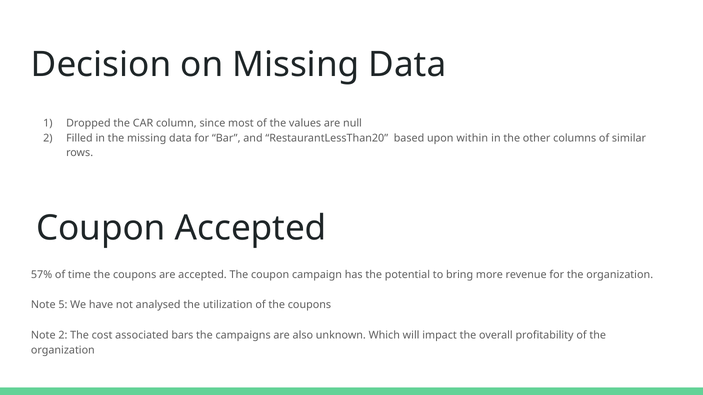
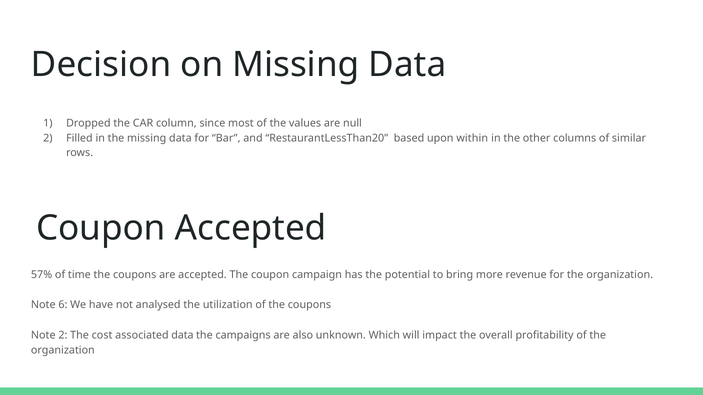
5: 5 -> 6
associated bars: bars -> data
